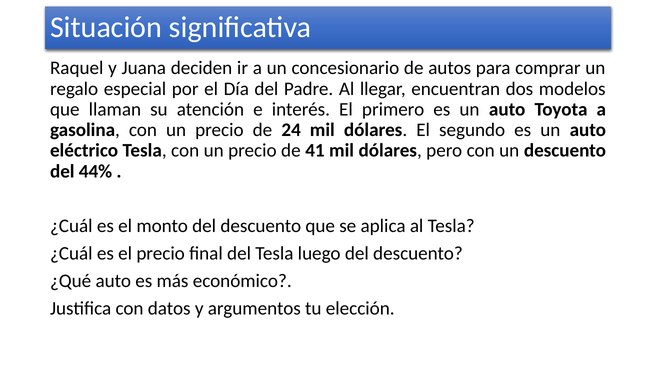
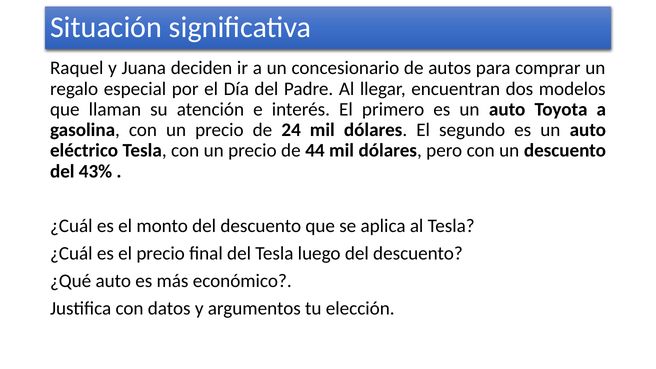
41: 41 -> 44
44%: 44% -> 43%
